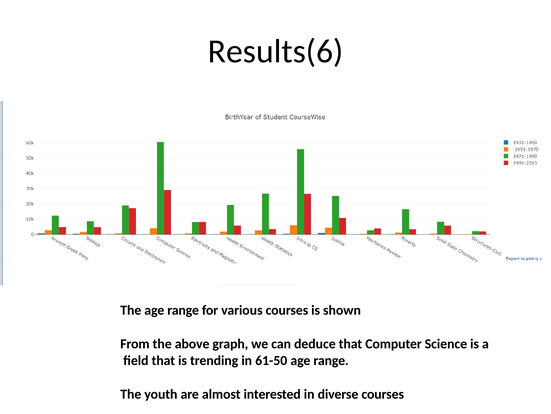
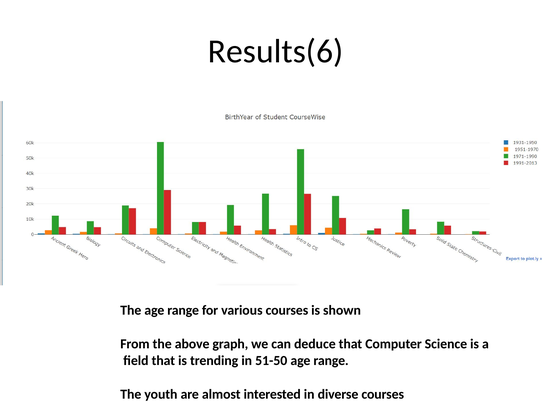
61-50: 61-50 -> 51-50
